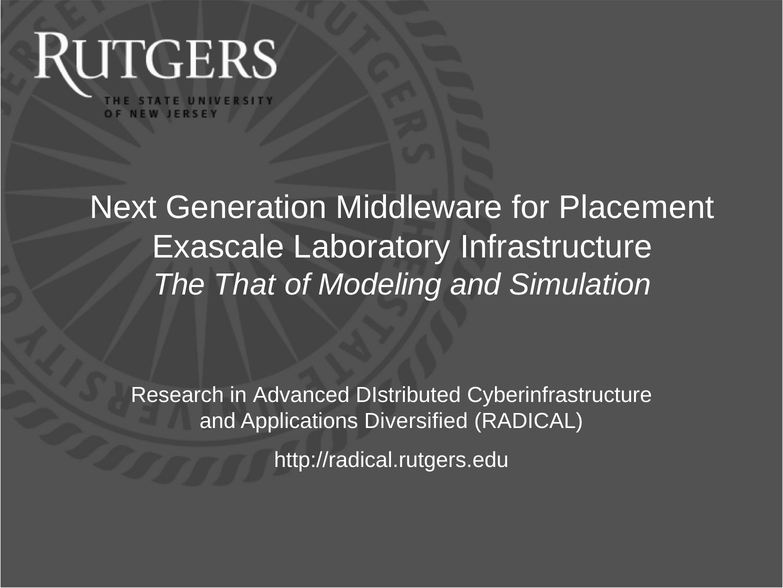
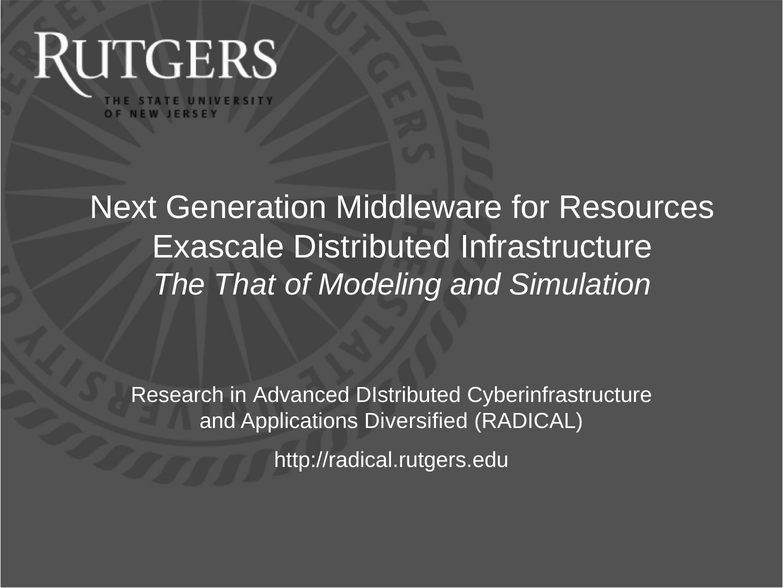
Placement: Placement -> Resources
Exascale Laboratory: Laboratory -> Distributed
